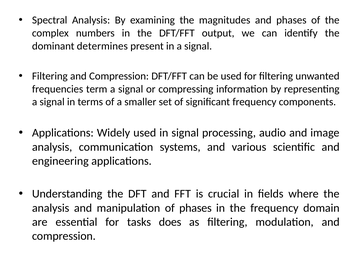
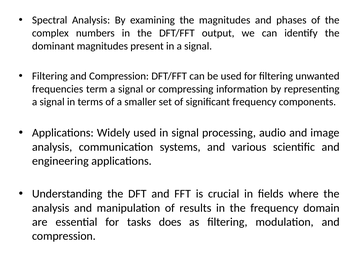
dominant determines: determines -> magnitudes
of phases: phases -> results
